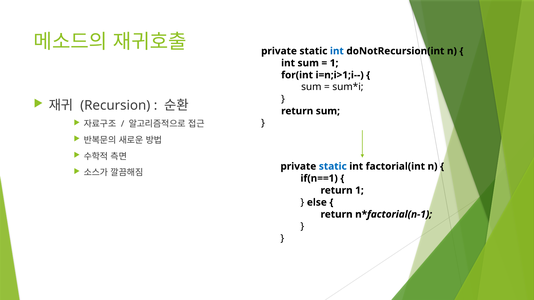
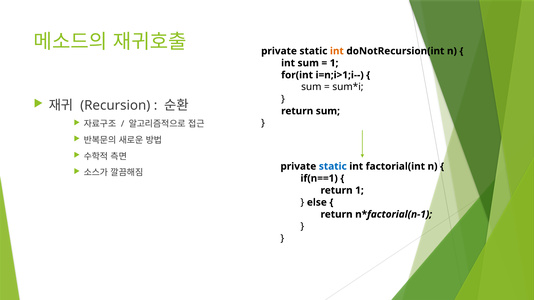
int at (337, 51) colour: blue -> orange
